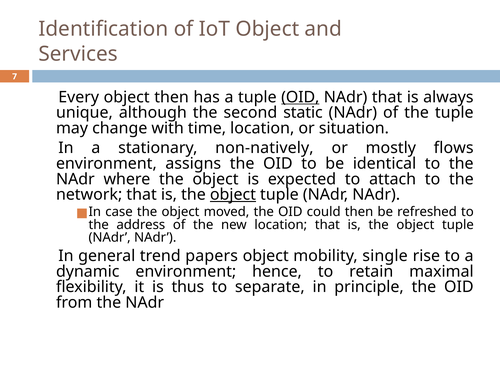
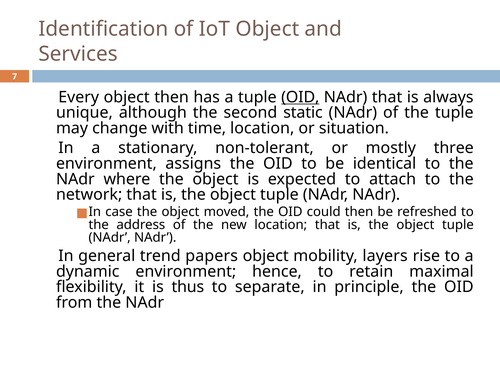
non-natively: non-natively -> non-tolerant
flows: flows -> three
object at (233, 195) underline: present -> none
single: single -> layers
